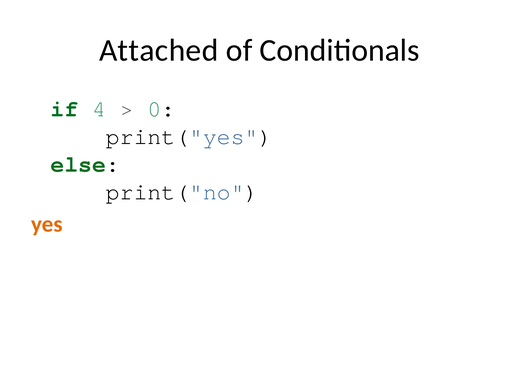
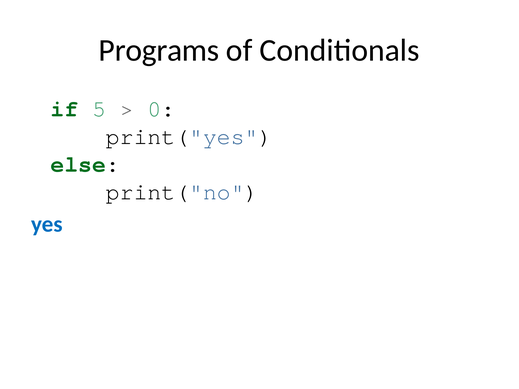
Attached: Attached -> Programs
4: 4 -> 5
yes colour: orange -> blue
